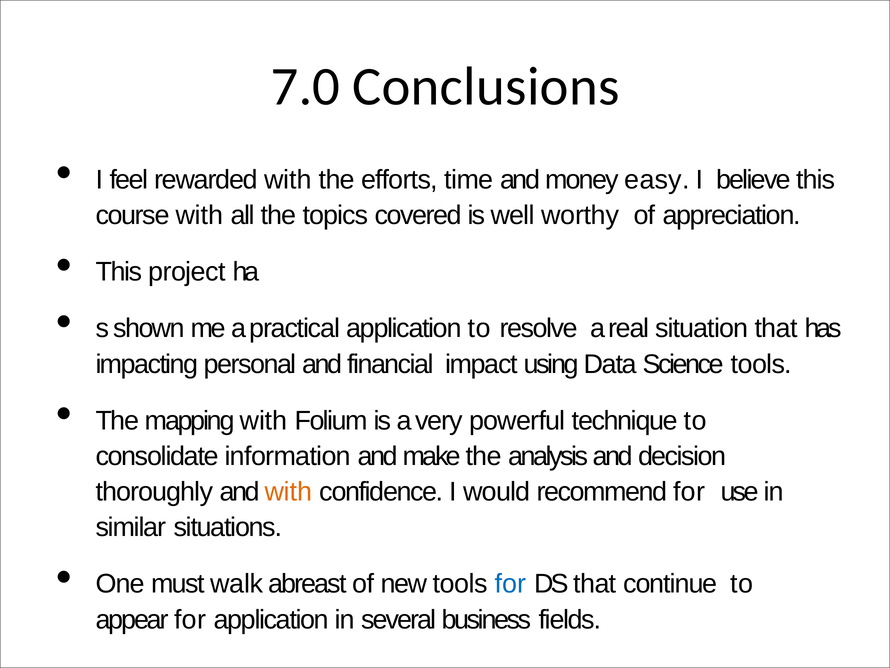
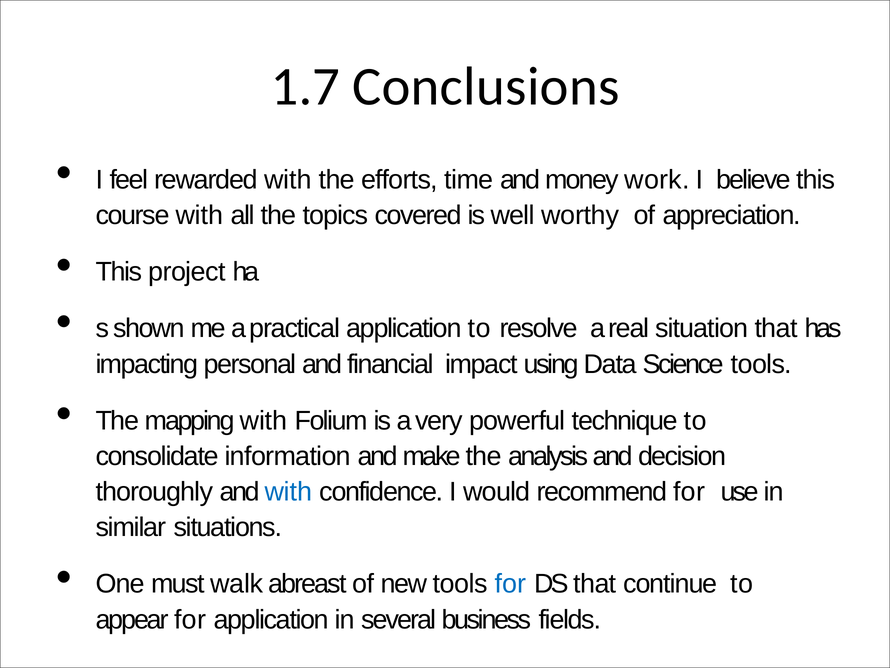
7.0: 7.0 -> 1.7
easy: easy -> work
with at (288, 492) colour: orange -> blue
